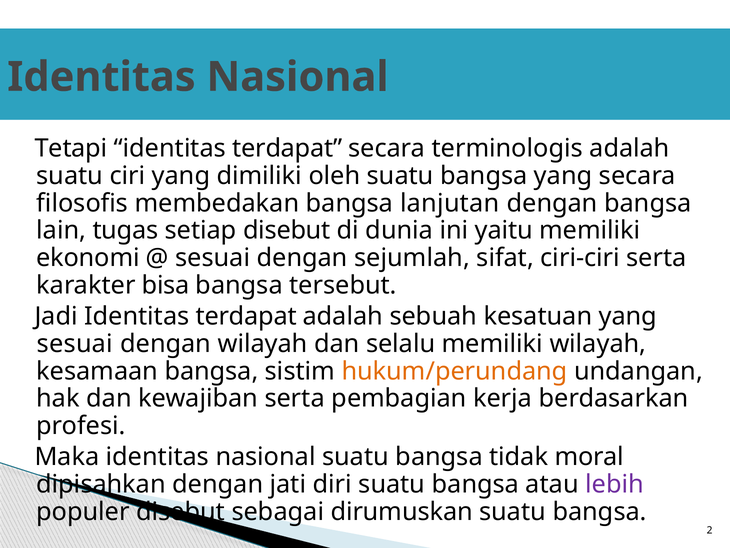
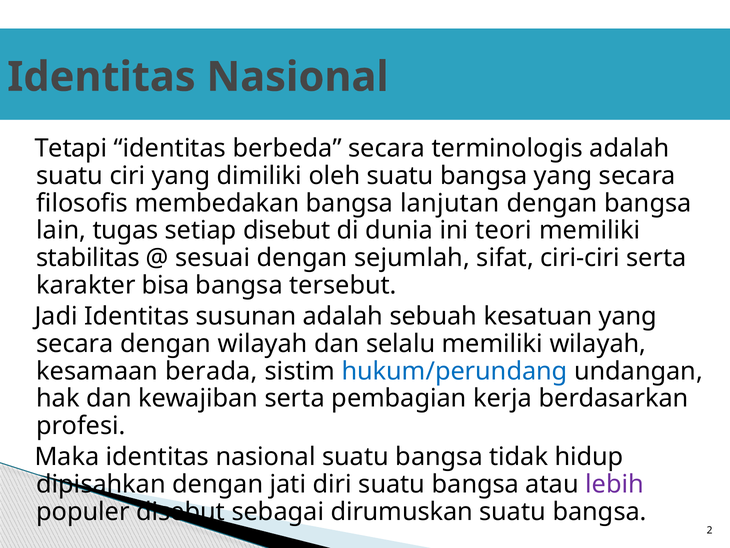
terdapat at (287, 148): terdapat -> berbeda
yaitu: yaitu -> teori
ekonomi: ekonomi -> stabilitas
Jadi Identitas terdapat: terdapat -> susunan
sesuai at (75, 343): sesuai -> secara
kesamaan bangsa: bangsa -> berada
hukum/perundang colour: orange -> blue
moral: moral -> hidup
